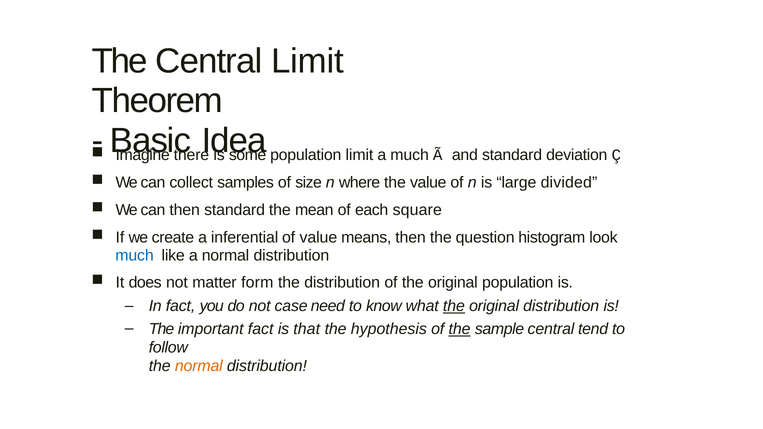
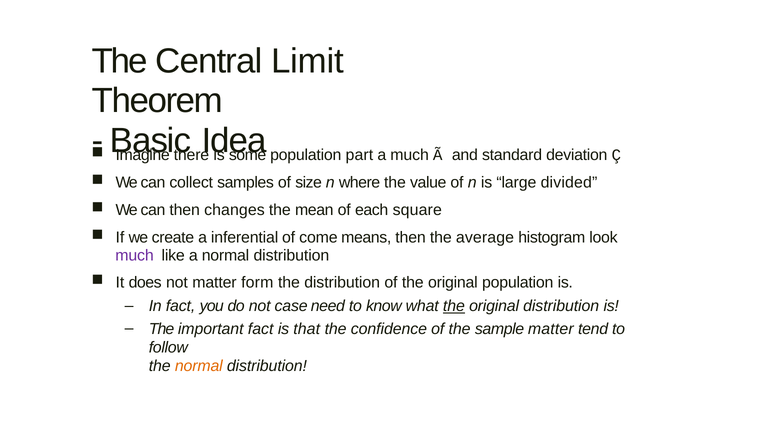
population limit: limit -> part
then standard: standard -> changes
of value: value -> come
question: question -> average
much at (135, 256) colour: blue -> purple
hypothesis: hypothesis -> confidence
the at (460, 329) underline: present -> none
sample central: central -> matter
